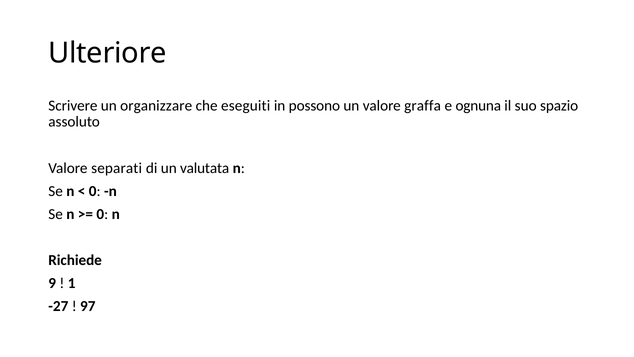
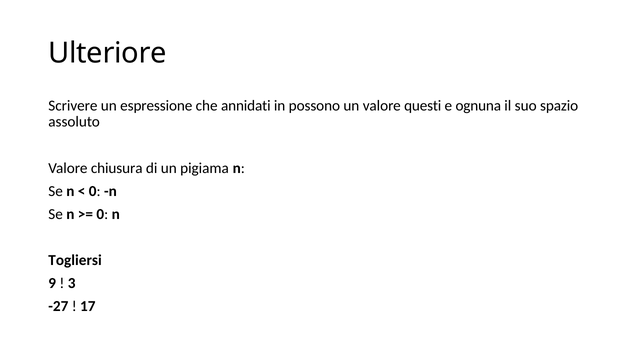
organizzare: organizzare -> espressione
eseguiti: eseguiti -> annidati
graffa: graffa -> questi
separati: separati -> chiusura
valutata: valutata -> pigiama
Richiede: Richiede -> Togliersi
1: 1 -> 3
97: 97 -> 17
